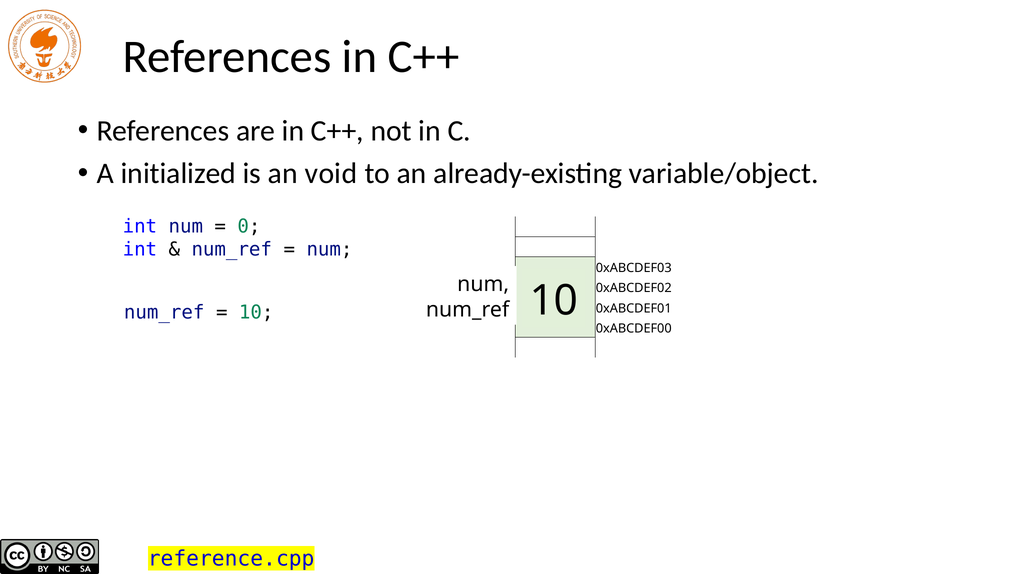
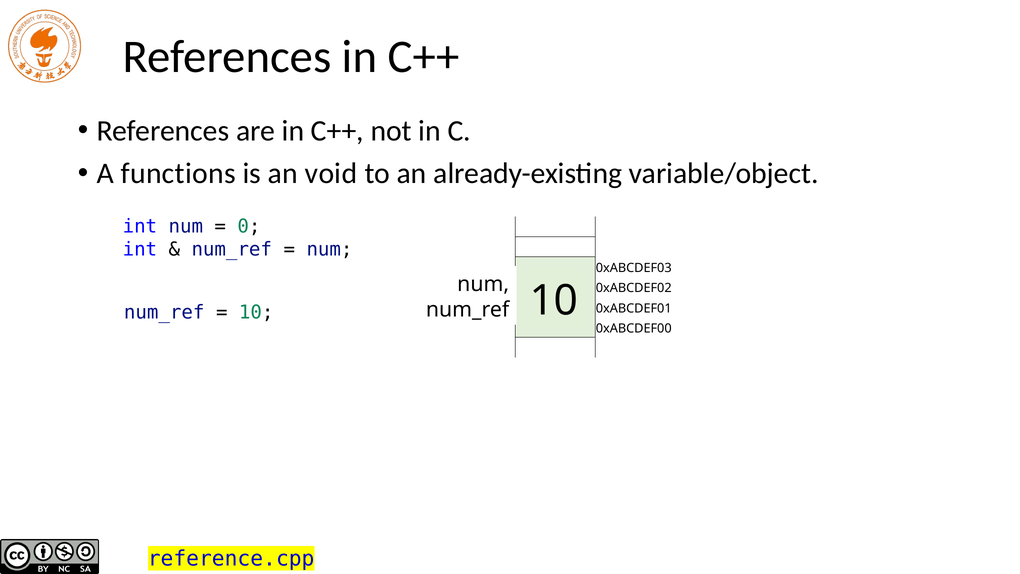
initialized: initialized -> functions
